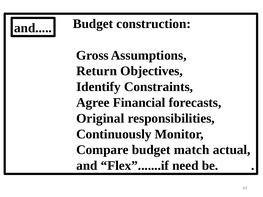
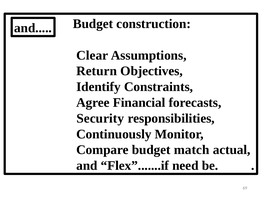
Gross: Gross -> Clear
Original: Original -> Security
